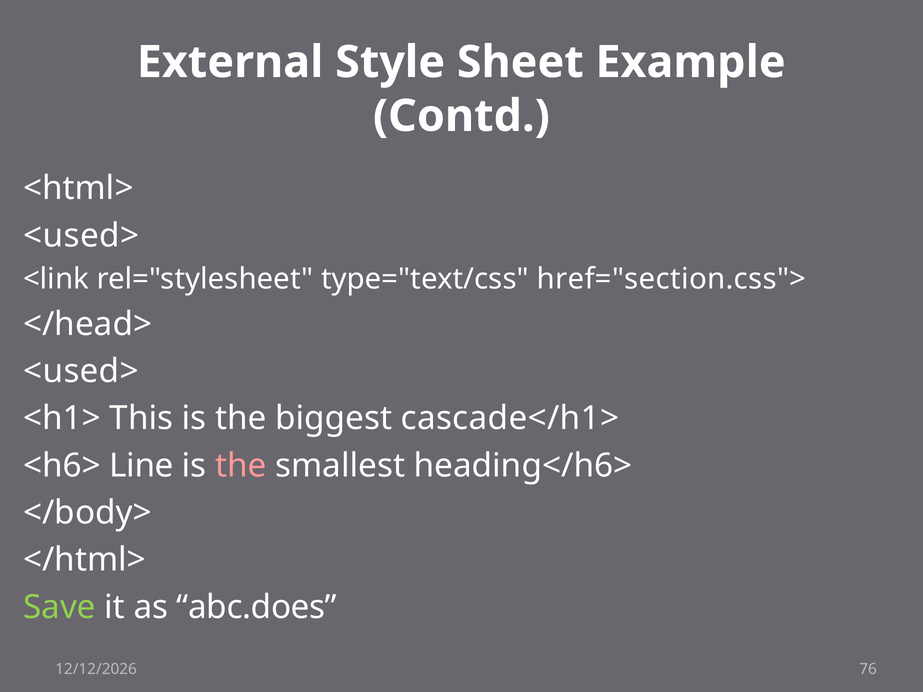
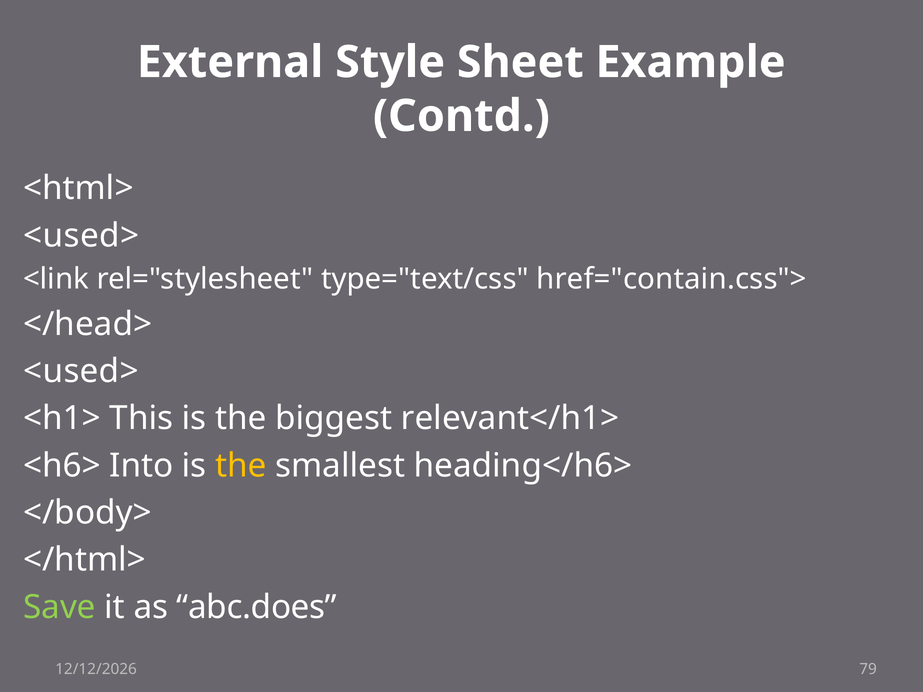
href="section.css">: href="section.css"> -> href="contain.css">
cascade</h1>: cascade</h1> -> relevant</h1>
Line: Line -> Into
the at (241, 466) colour: pink -> yellow
76: 76 -> 79
